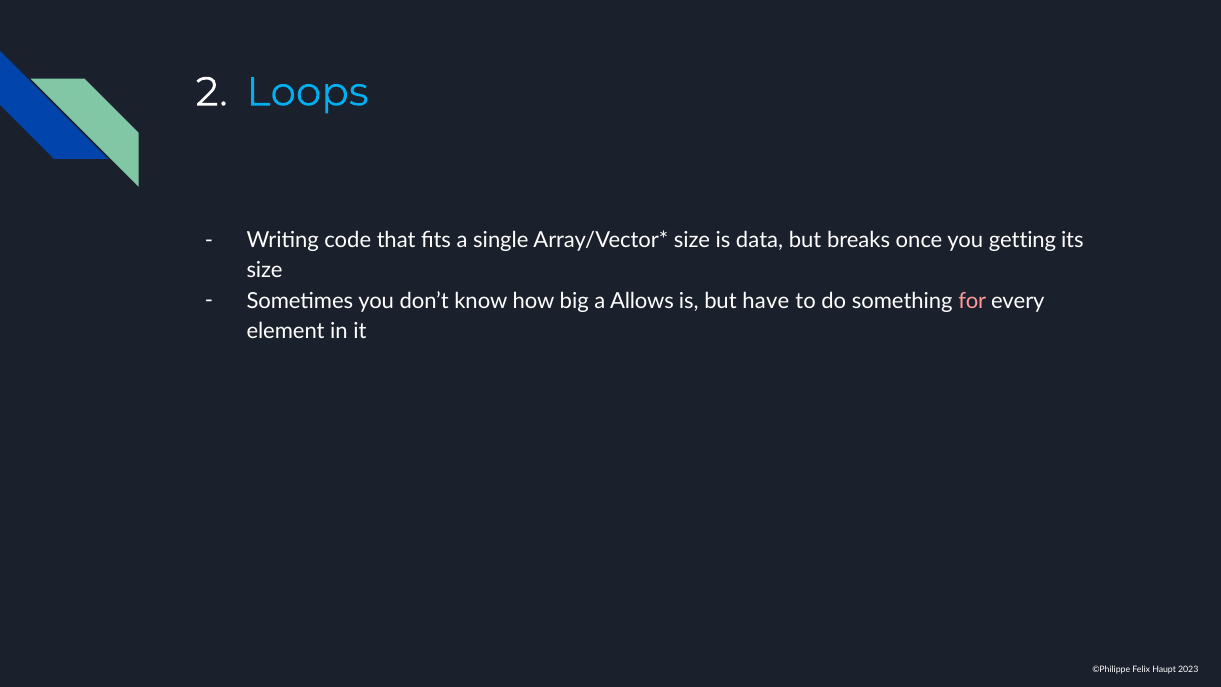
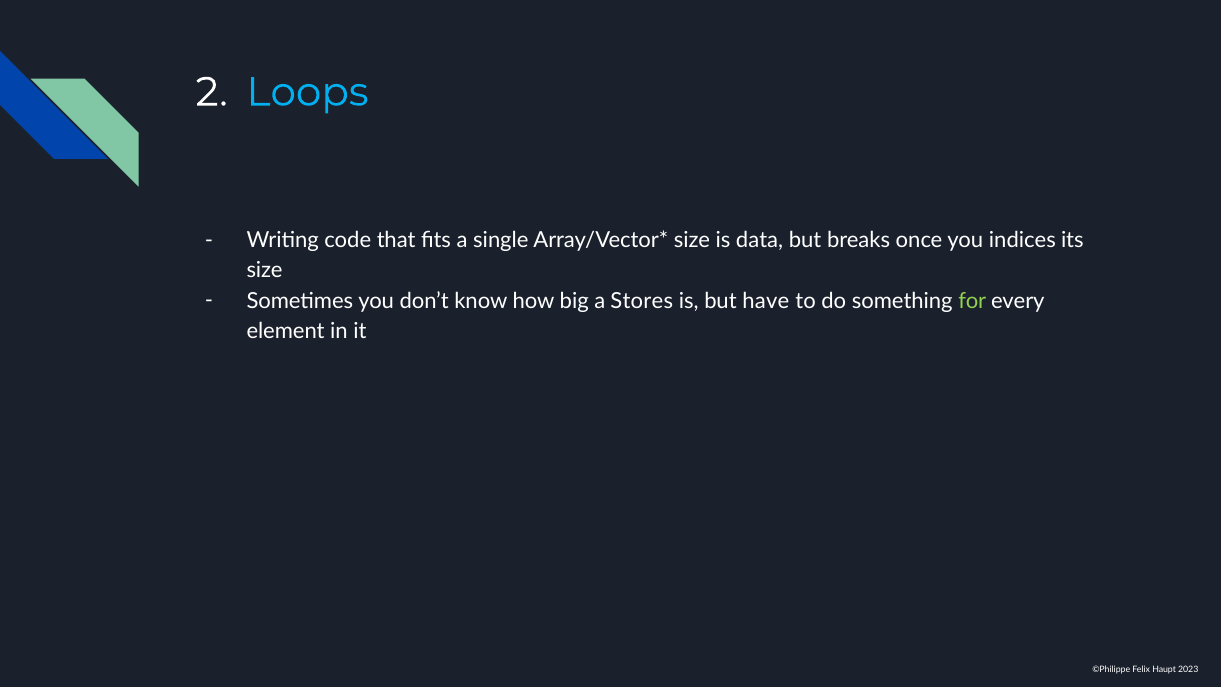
getting: getting -> indices
Allows: Allows -> Stores
for colour: pink -> light green
